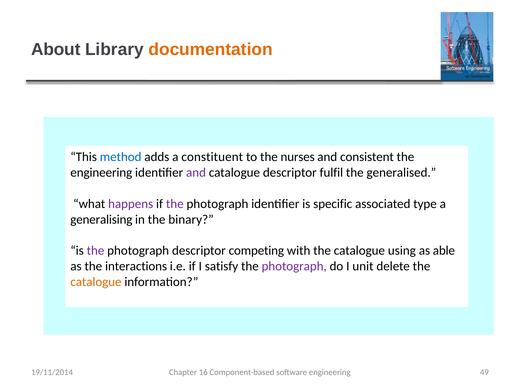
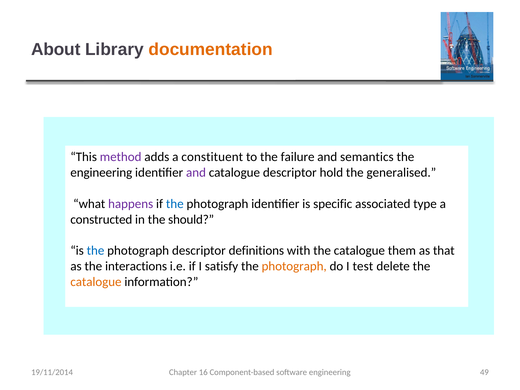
method colour: blue -> purple
nurses: nurses -> failure
consistent: consistent -> semantics
fulfil: fulfil -> hold
the at (175, 204) colour: purple -> blue
generalising: generalising -> constructed
binary: binary -> should
the at (96, 251) colour: purple -> blue
competing: competing -> definitions
using: using -> them
able: able -> that
photograph at (294, 266) colour: purple -> orange
unit: unit -> test
